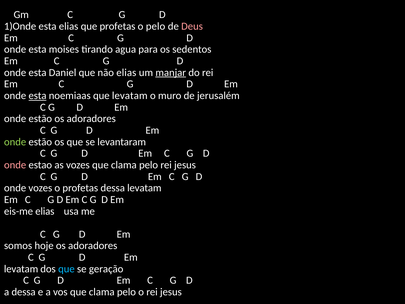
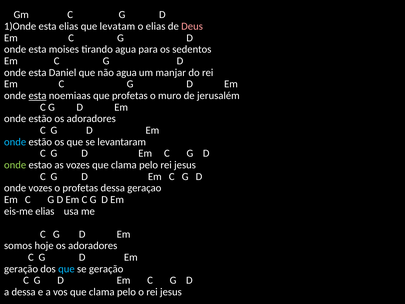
que profetas: profetas -> levatam
o pelo: pelo -> elias
não elias: elias -> agua
manjar underline: present -> none
que levatam: levatam -> profetas
onde at (15, 142) colour: light green -> light blue
onde at (15, 165) colour: pink -> light green
dessa levatam: levatam -> geraçao
levatam at (21, 269): levatam -> geração
